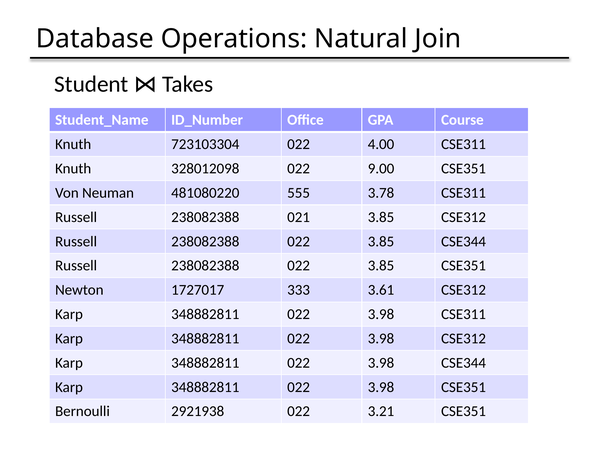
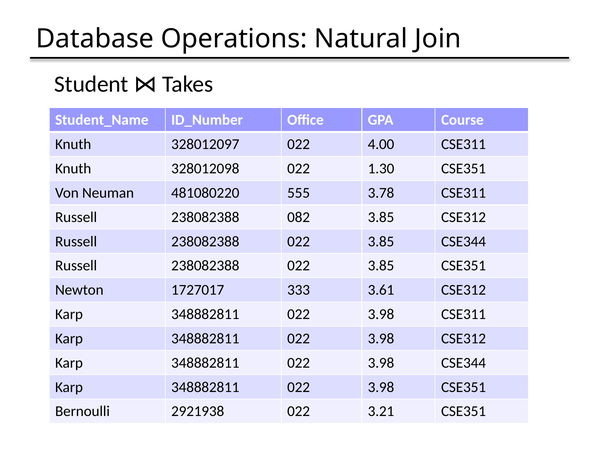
723103304: 723103304 -> 328012097
9.00: 9.00 -> 1.30
021: 021 -> 082
